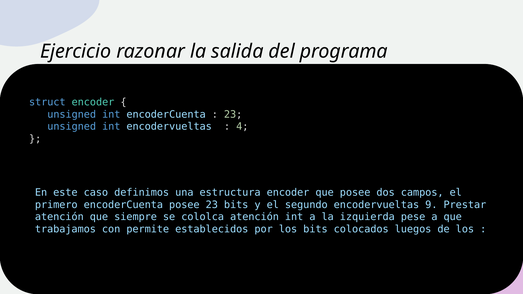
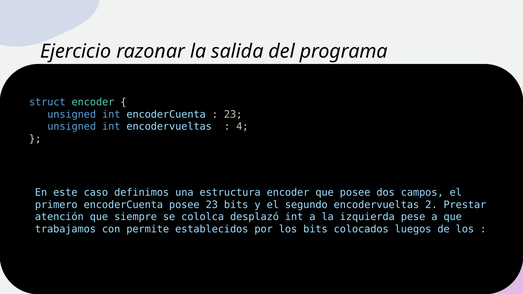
9: 9 -> 2
cololca atención: atención -> desplazó
